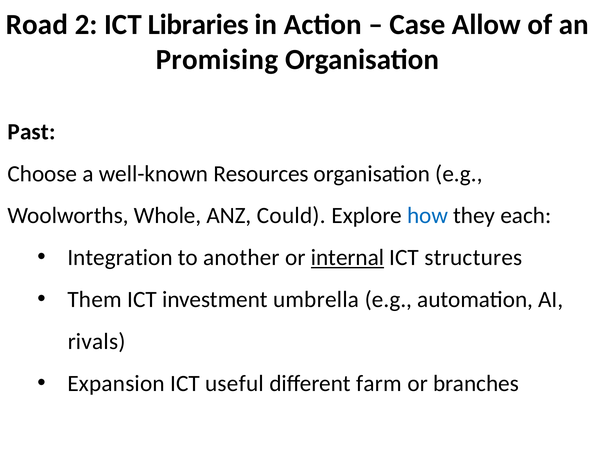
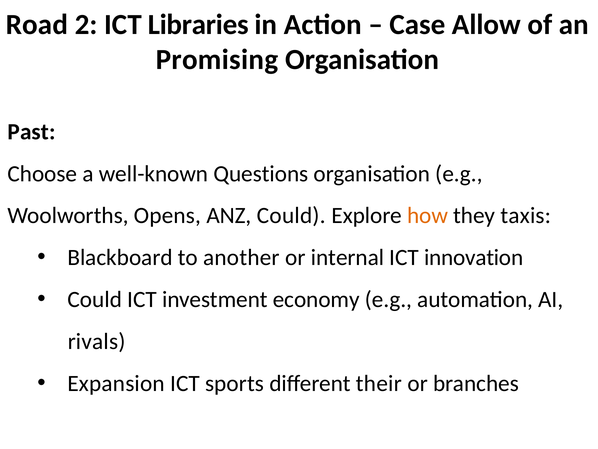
Resources: Resources -> Questions
Whole: Whole -> Opens
how colour: blue -> orange
each: each -> taxis
Integration: Integration -> Blackboard
internal underline: present -> none
structures: structures -> innovation
Them at (95, 299): Them -> Could
umbrella: umbrella -> economy
useful: useful -> sports
farm: farm -> their
